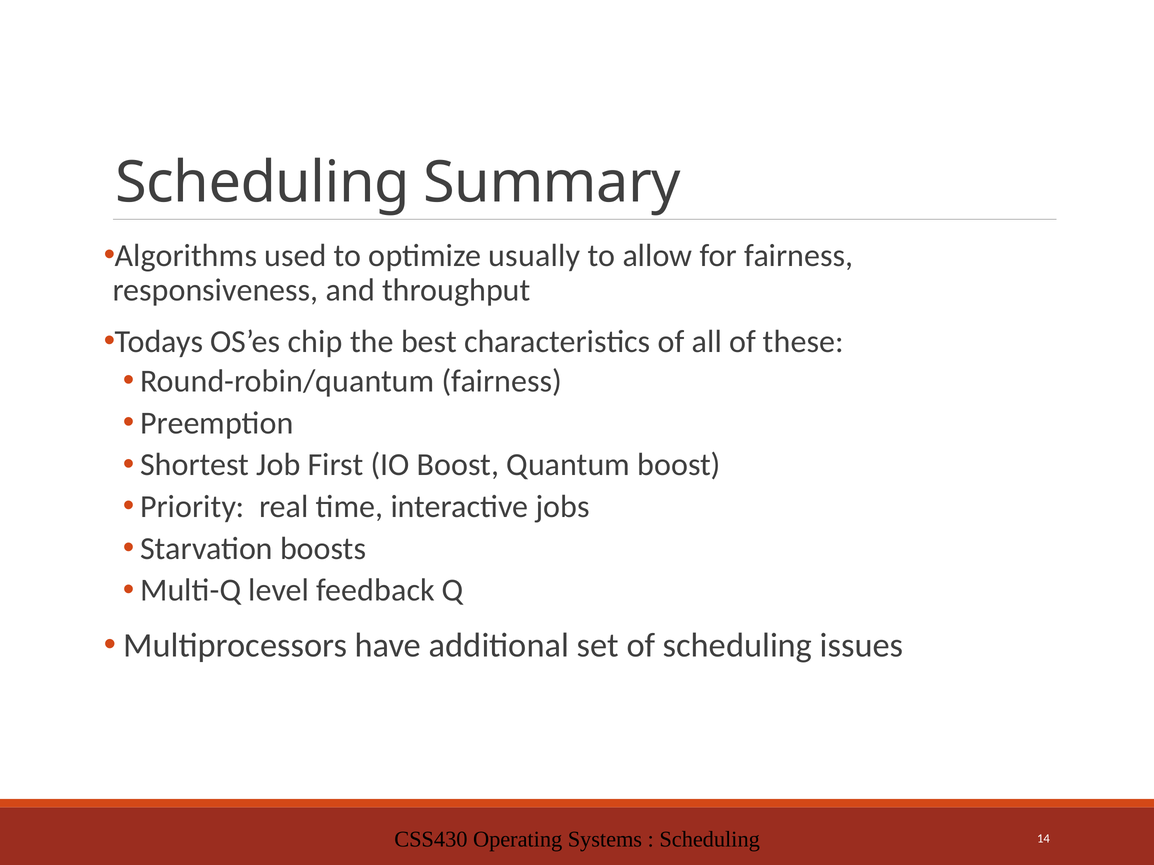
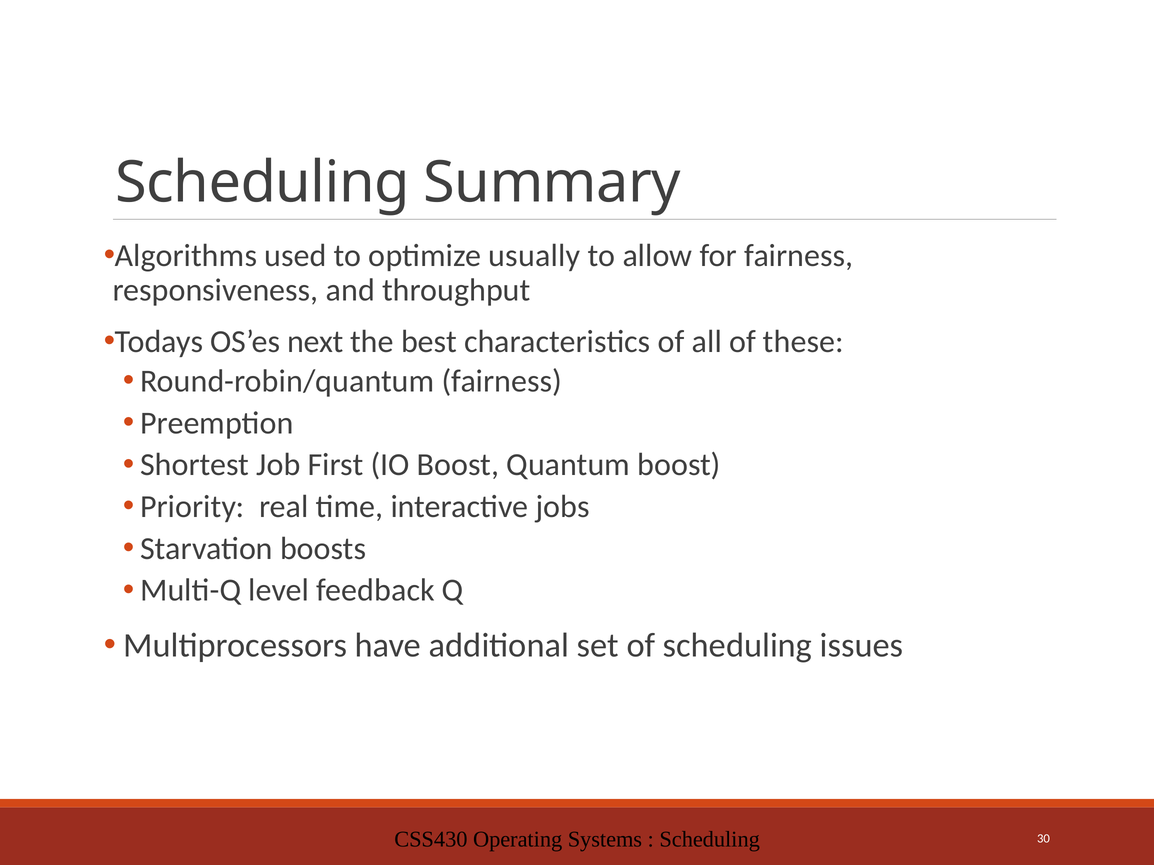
chip: chip -> next
14: 14 -> 30
